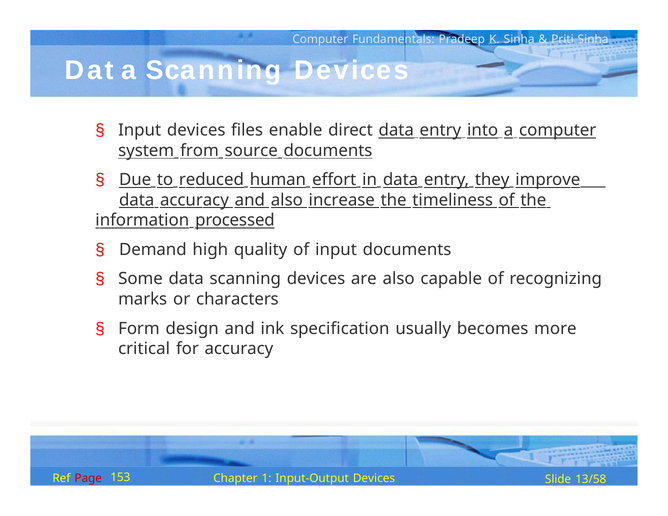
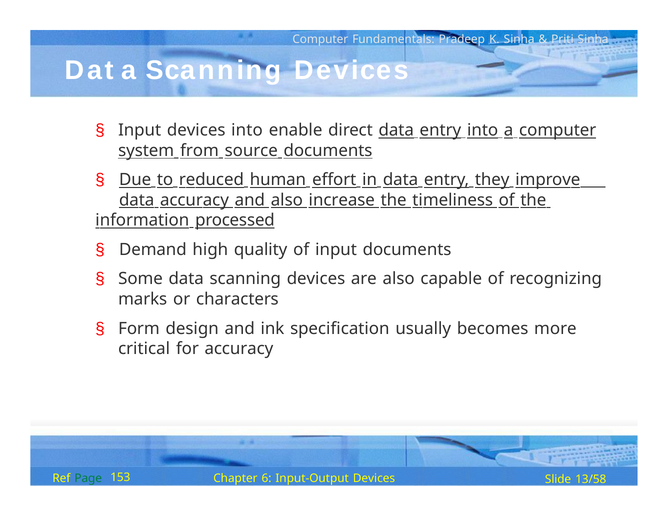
devices files: files -> into
Page colour: red -> green
1: 1 -> 6
